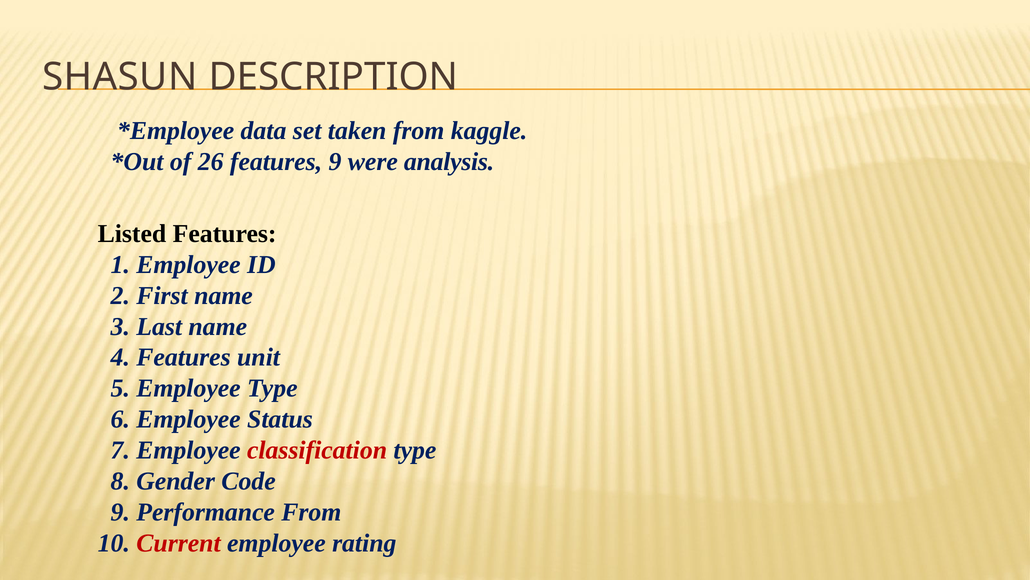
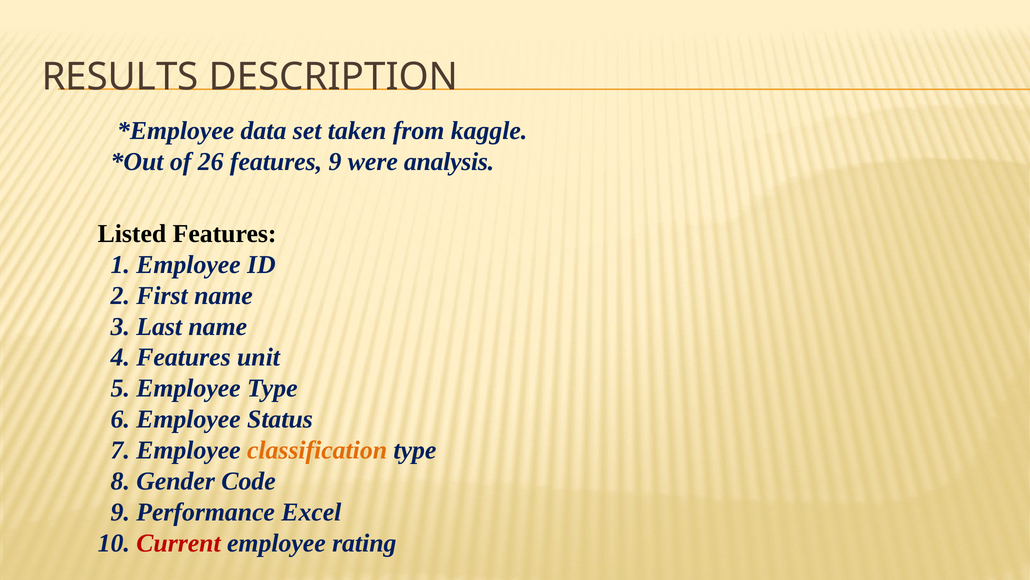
SHASUN: SHASUN -> RESULTS
classification colour: red -> orange
Performance From: From -> Excel
